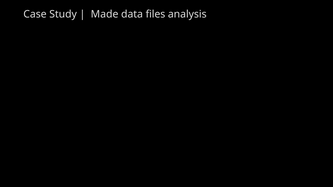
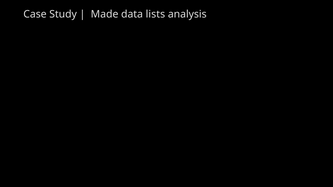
files: files -> lists
